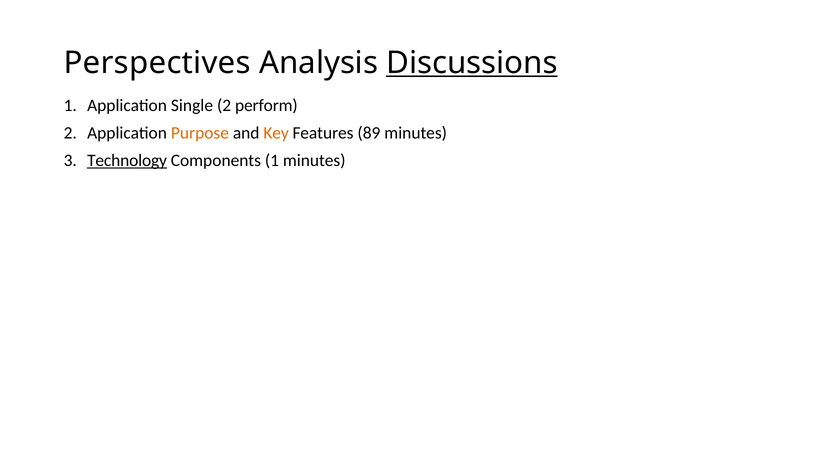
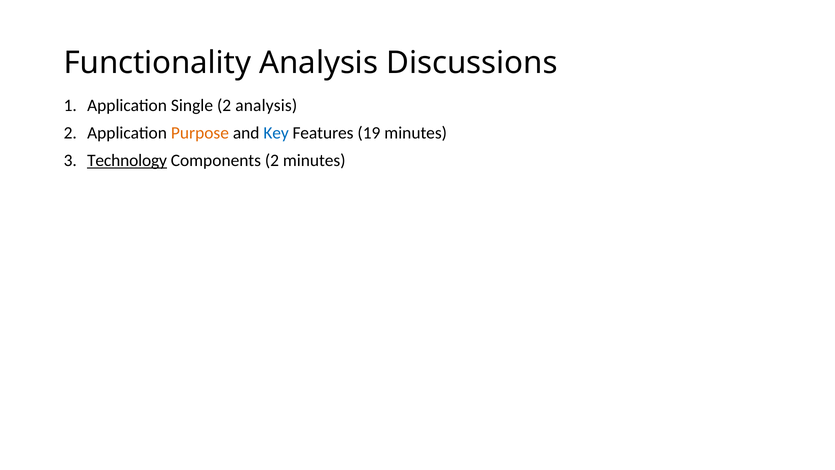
Perspectives: Perspectives -> Functionality
Discussions underline: present -> none
2 perform: perform -> analysis
Key colour: orange -> blue
89: 89 -> 19
Components 1: 1 -> 2
